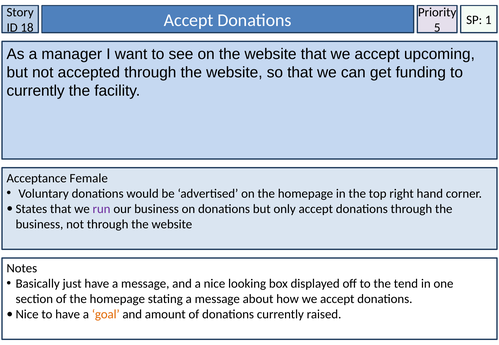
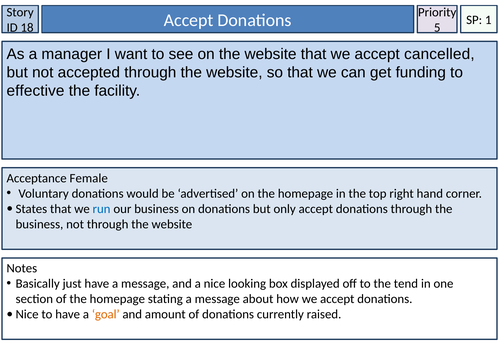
upcoming: upcoming -> cancelled
currently at (36, 91): currently -> effective
run colour: purple -> blue
